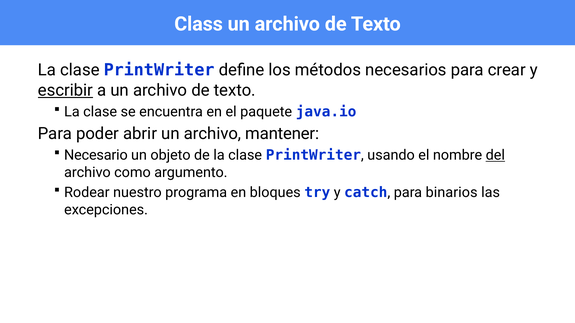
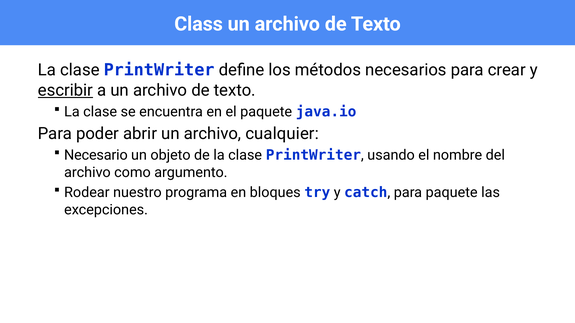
mantener: mantener -> cualquier
del underline: present -> none
para binarios: binarios -> paquete
